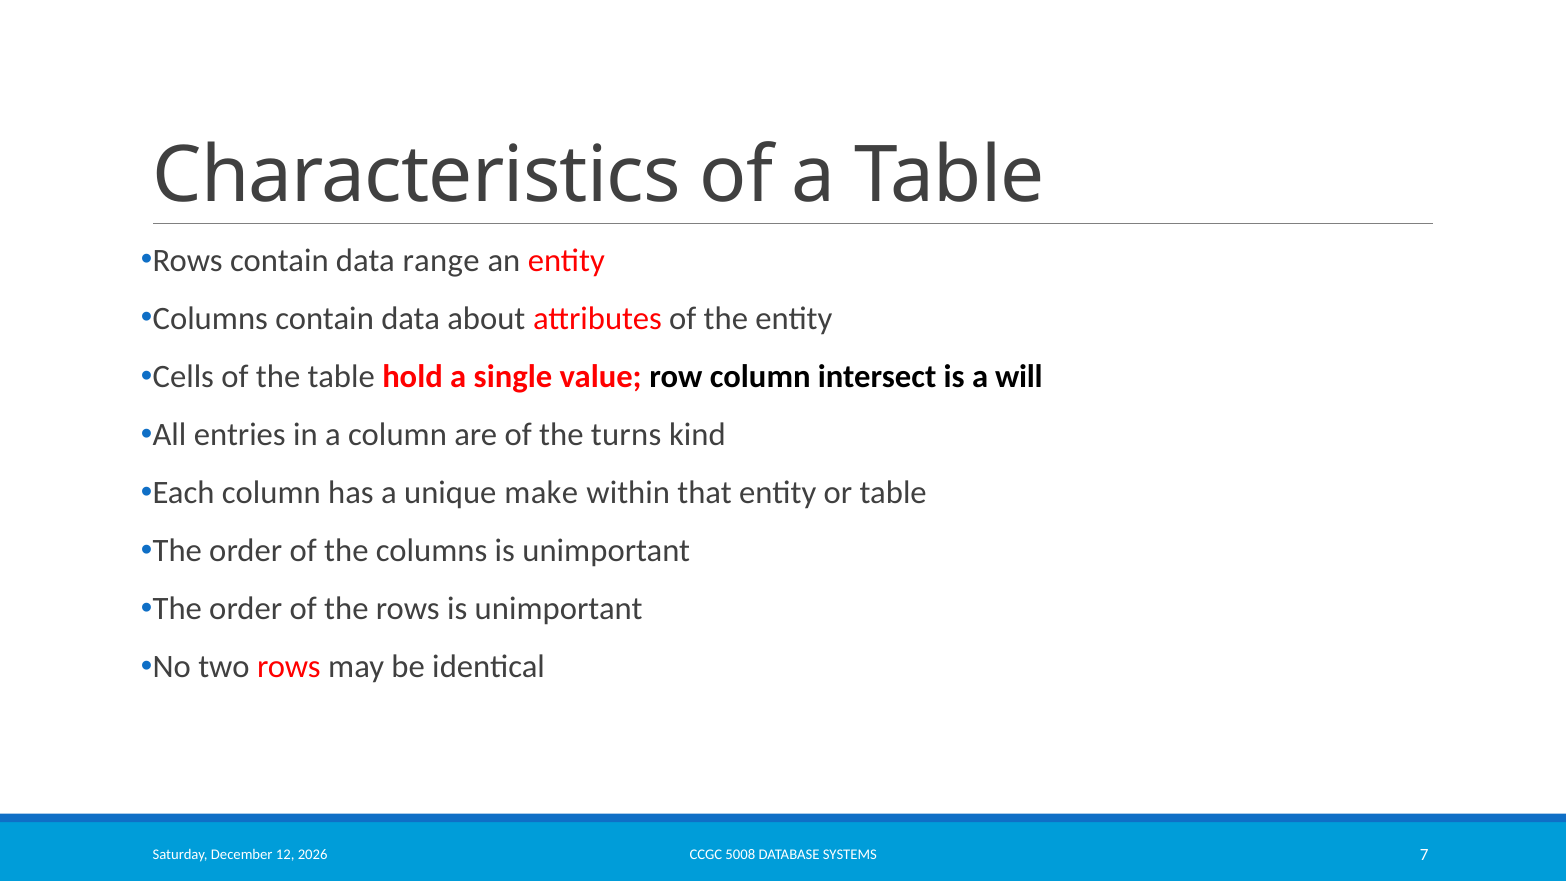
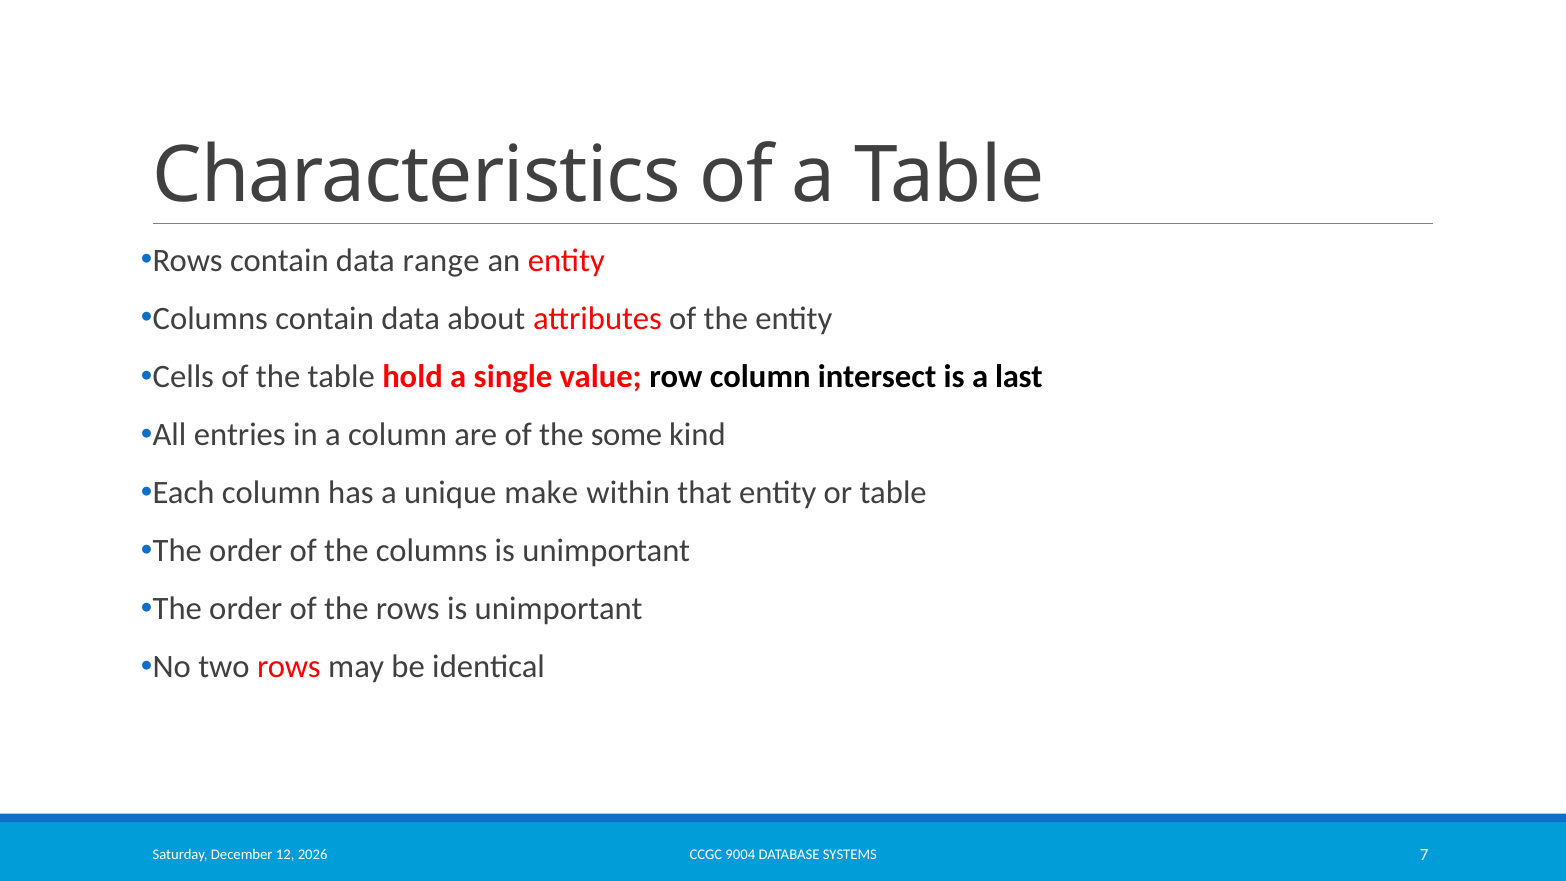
will: will -> last
turns: turns -> some
5008: 5008 -> 9004
